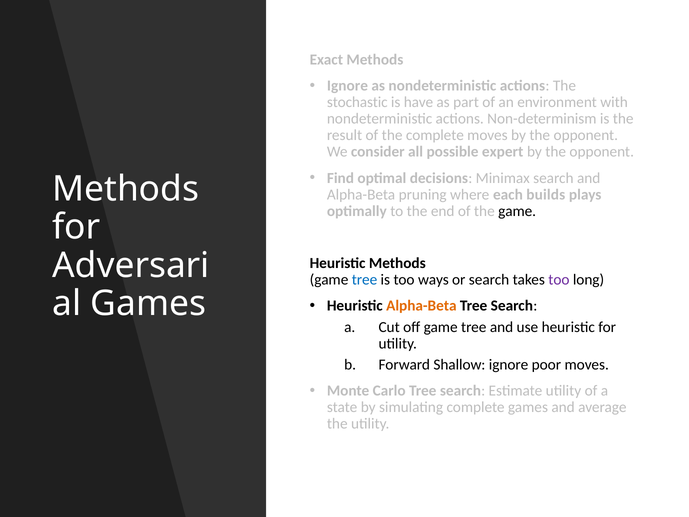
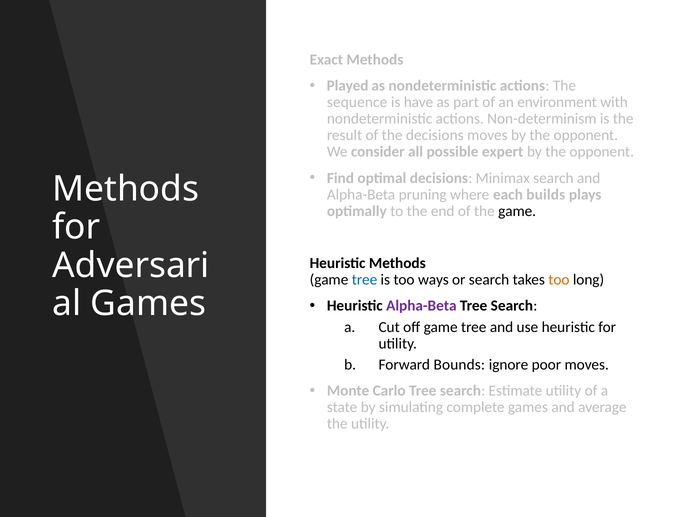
Ignore at (347, 86): Ignore -> Played
stochastic: stochastic -> sequence
the complete: complete -> decisions
too at (559, 280) colour: purple -> orange
Alpha-Beta at (421, 306) colour: orange -> purple
Shallow: Shallow -> Bounds
